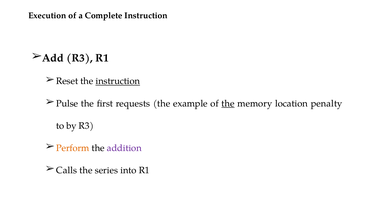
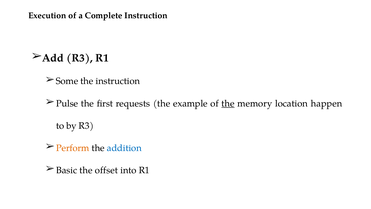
Reset: Reset -> Some
instruction at (118, 81) underline: present -> none
penalty: penalty -> happen
addition colour: purple -> blue
Calls: Calls -> Basic
series: series -> offset
